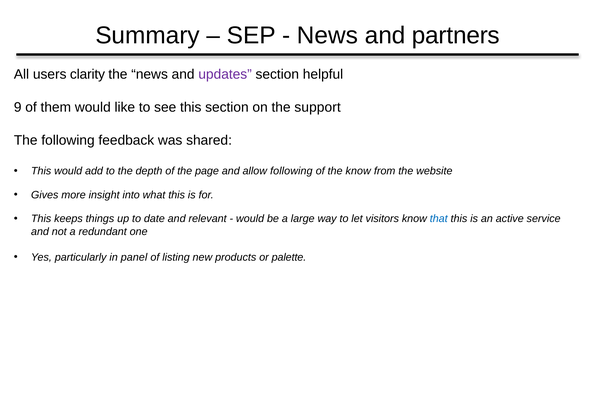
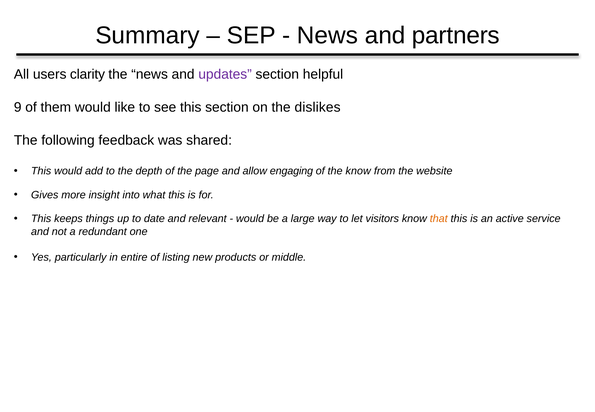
support: support -> dislikes
allow following: following -> engaging
that colour: blue -> orange
panel: panel -> entire
palette: palette -> middle
